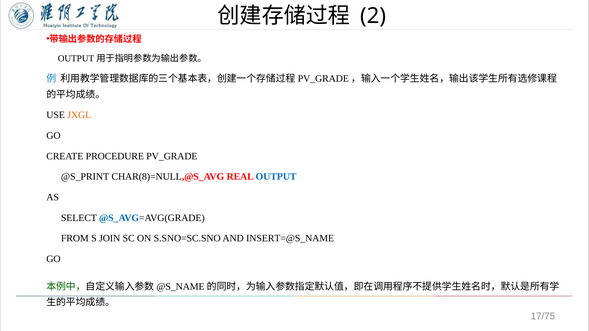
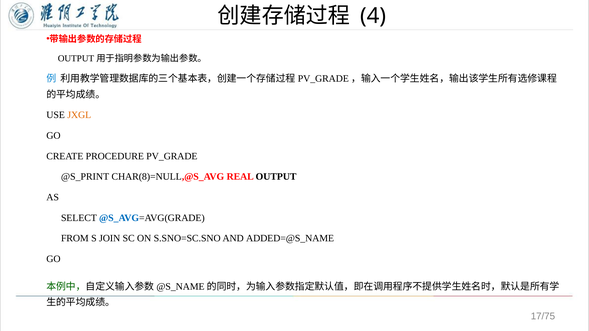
2: 2 -> 4
OUTPUT colour: blue -> black
INSERT=@S_NAME: INSERT=@S_NAME -> ADDED=@S_NAME
